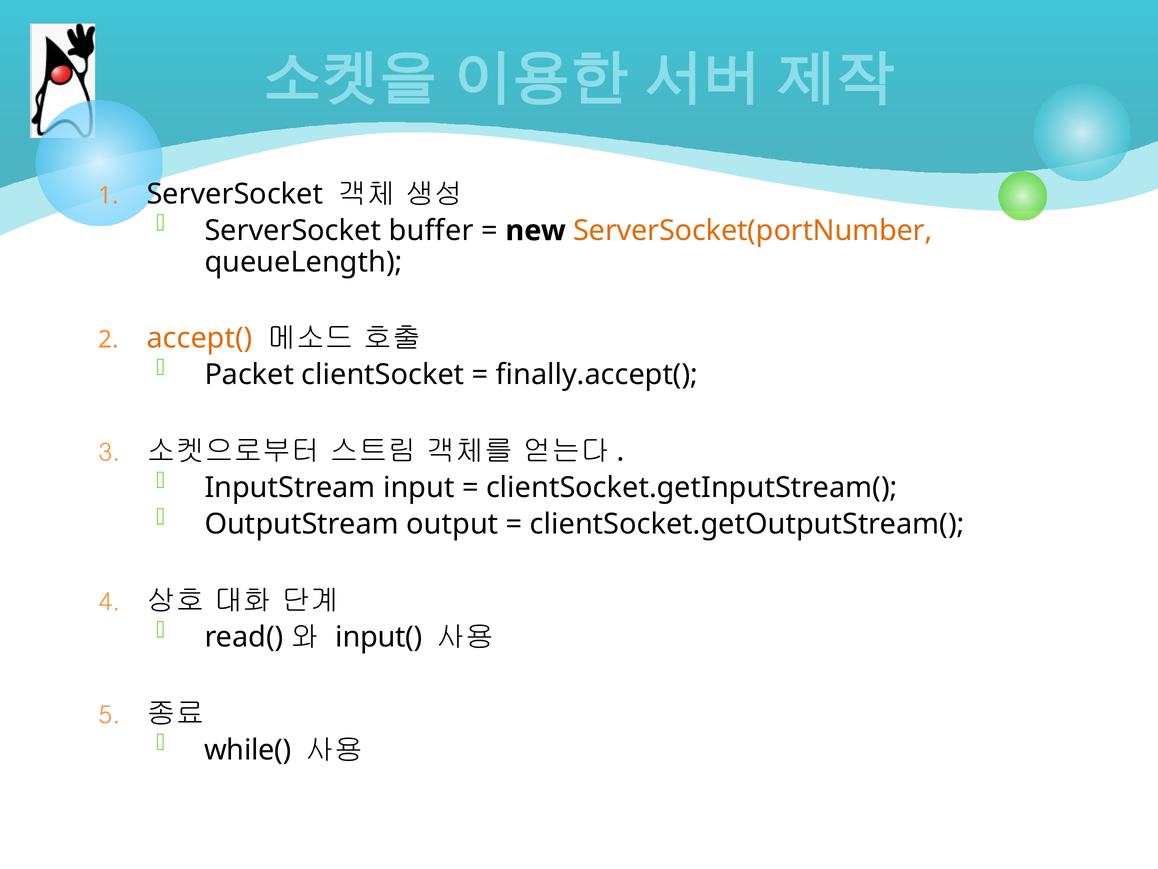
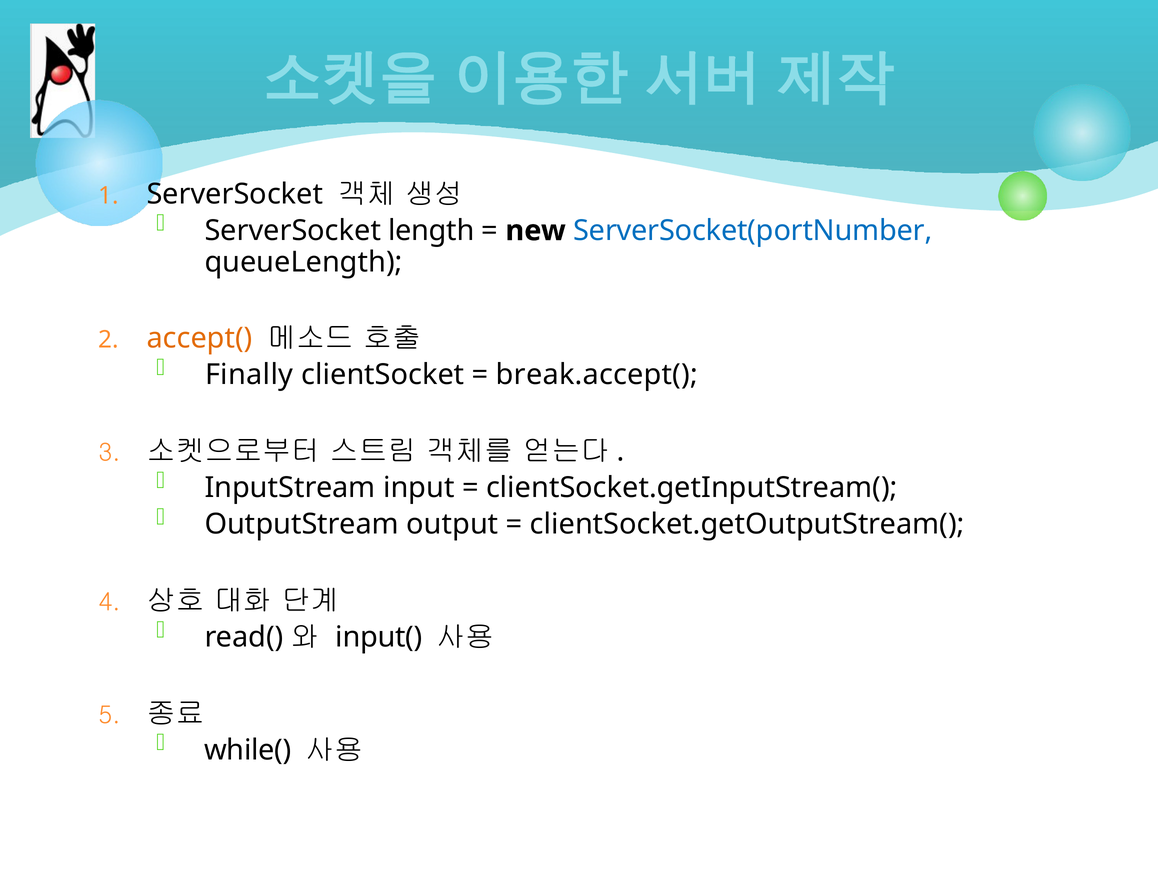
buffer: buffer -> length
ServerSocket(portNumber colour: orange -> blue
Packet: Packet -> Finally
finally.accept(: finally.accept( -> break.accept(
